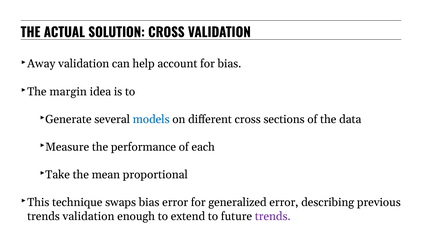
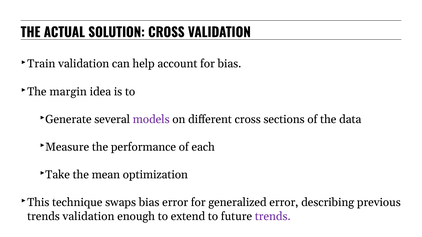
Away: Away -> Train
models colour: blue -> purple
proportional: proportional -> optimization
